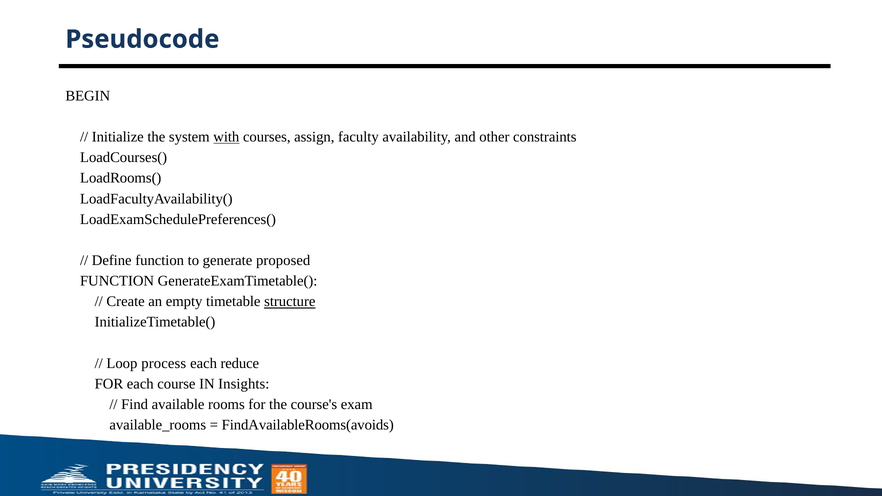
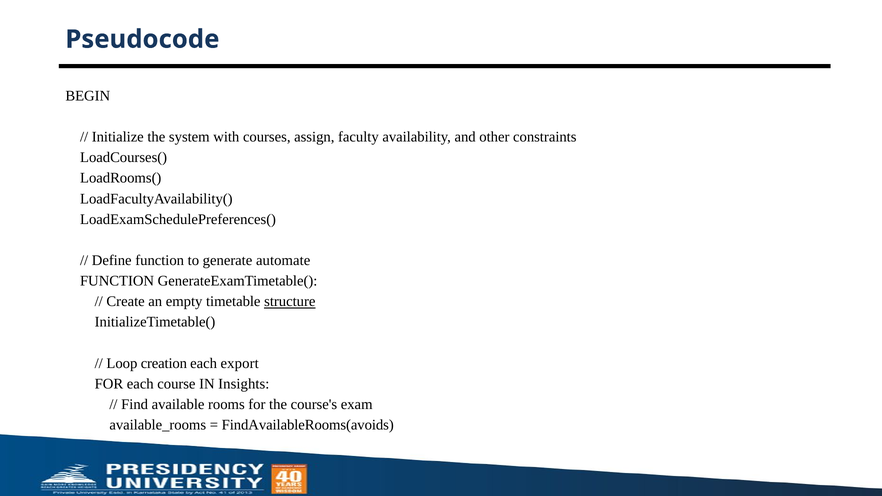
with underline: present -> none
proposed: proposed -> automate
process: process -> creation
reduce: reduce -> export
